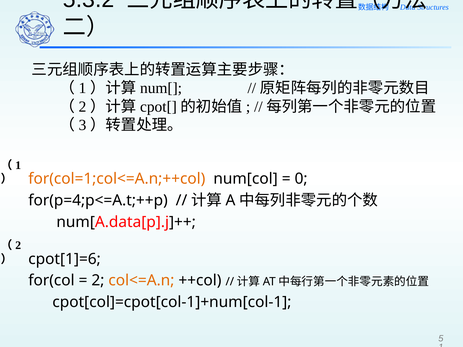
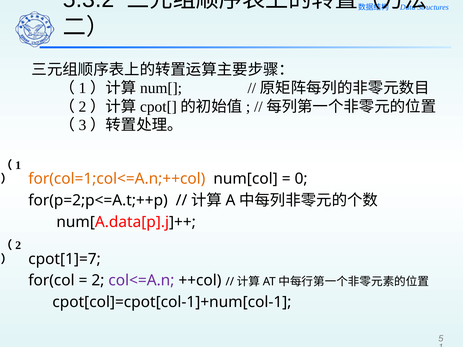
for(p=4;p<=A.t;++p: for(p=4;p<=A.t;++p -> for(p=2;p<=A.t;++p
cpot[1]=6: cpot[1]=6 -> cpot[1]=7
col<=A.n colour: orange -> purple
